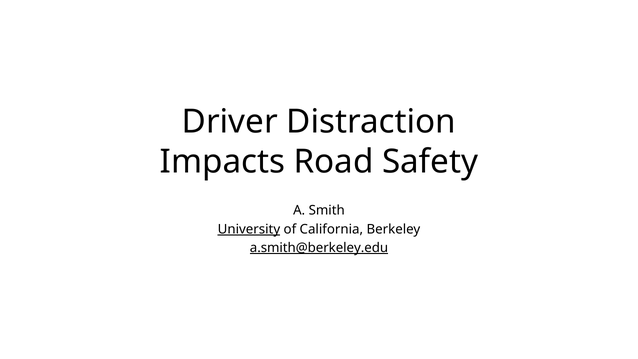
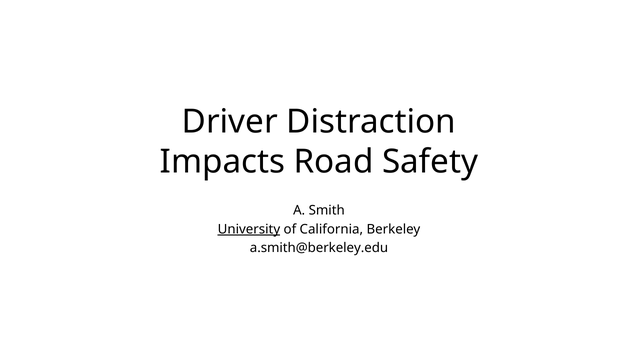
a.smith@berkeley.edu underline: present -> none
